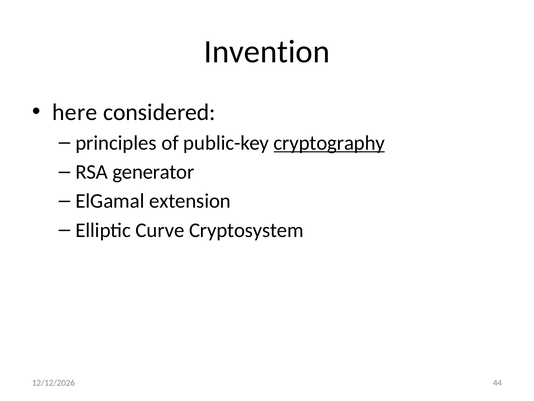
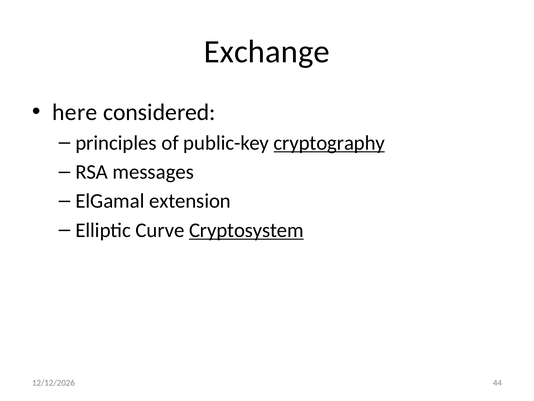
Invention: Invention -> Exchange
generator: generator -> messages
Cryptosystem underline: none -> present
